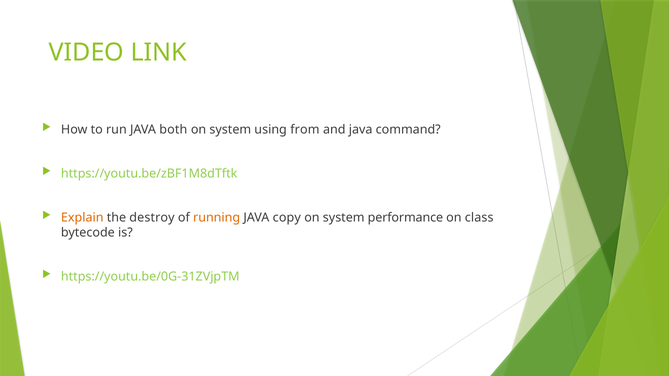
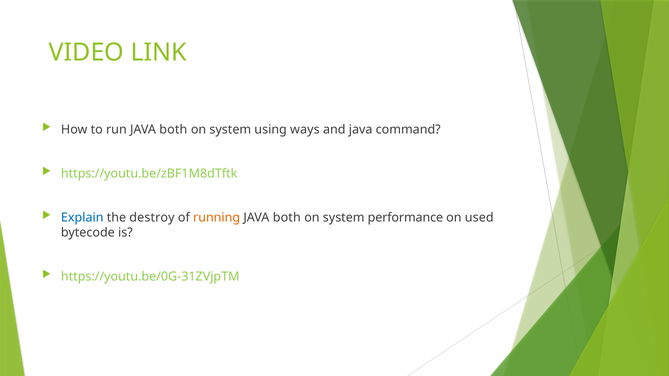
from: from -> ways
Explain colour: orange -> blue
copy at (287, 218): copy -> both
class: class -> used
